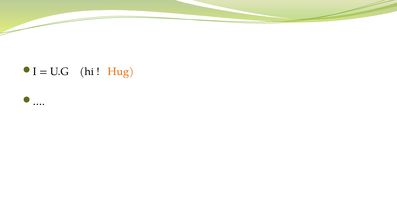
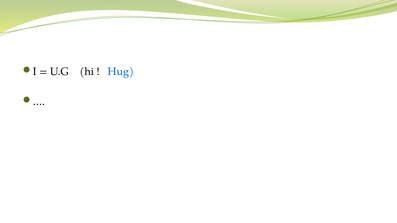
Hug colour: orange -> blue
